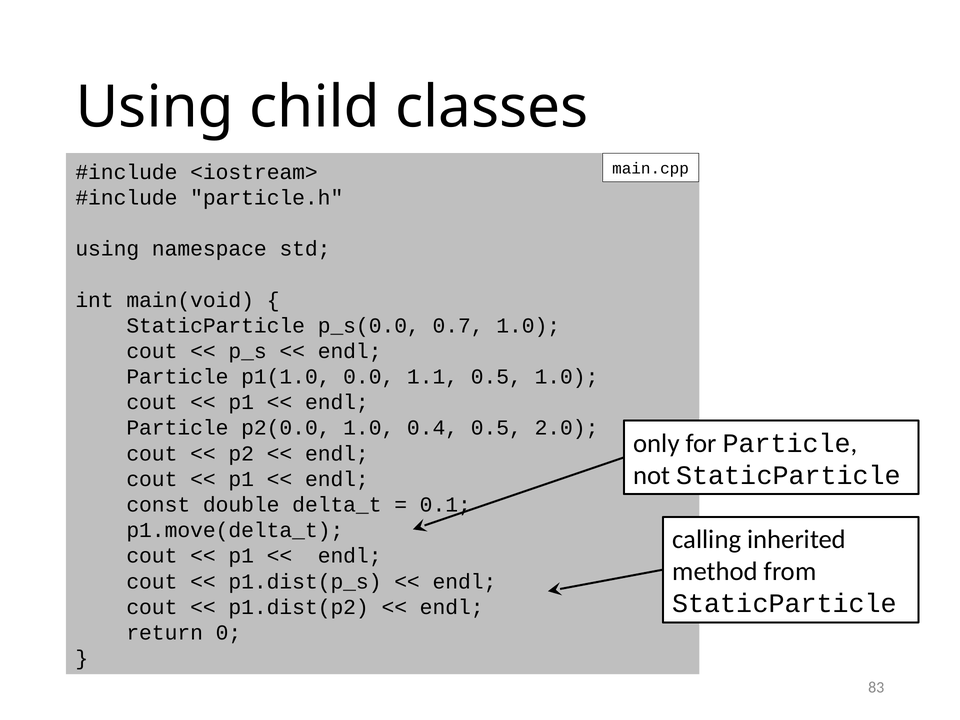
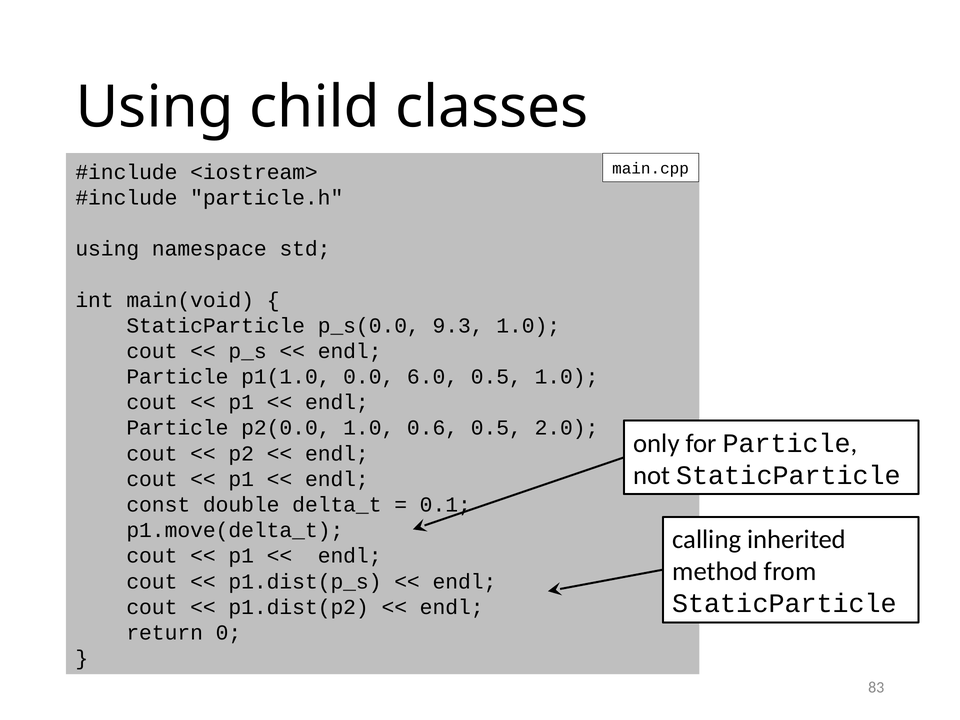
0.7: 0.7 -> 9.3
1.1: 1.1 -> 6.0
0.4: 0.4 -> 0.6
